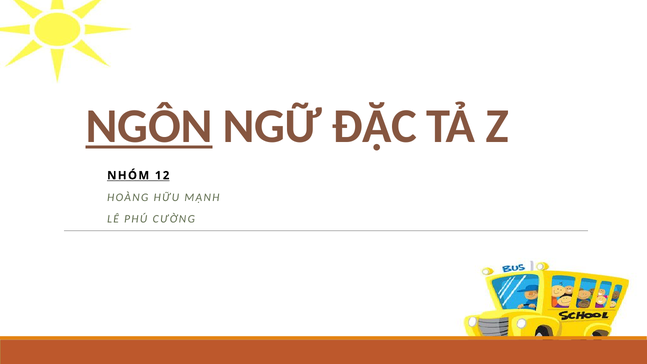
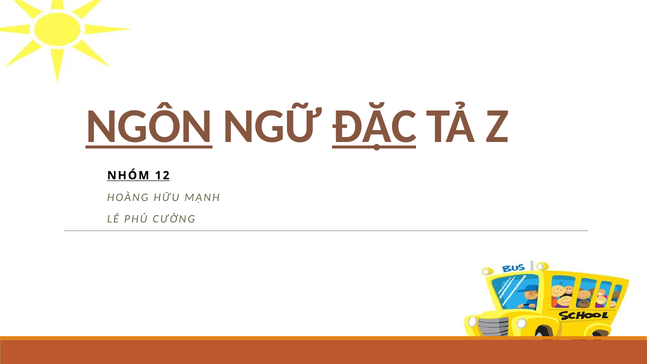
ĐẶC underline: none -> present
